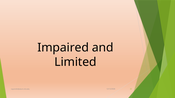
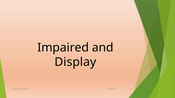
Limited: Limited -> Display
